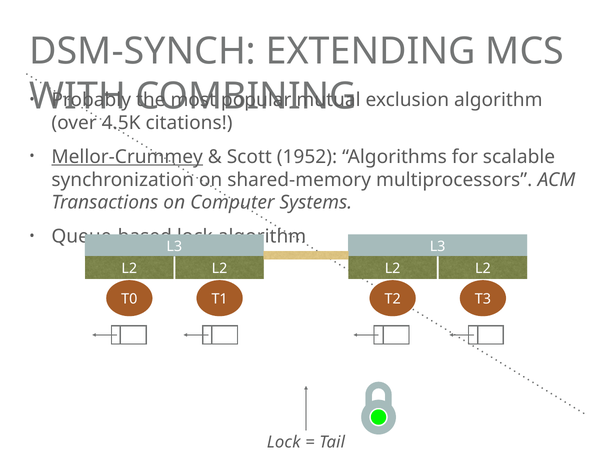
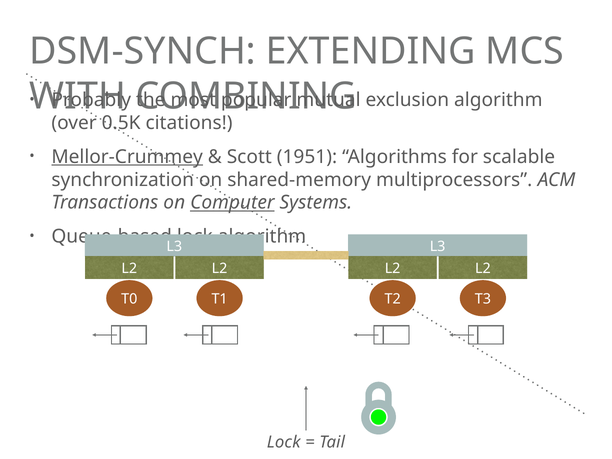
4.5K: 4.5K -> 0.5K
1952: 1952 -> 1951
Computer underline: none -> present
